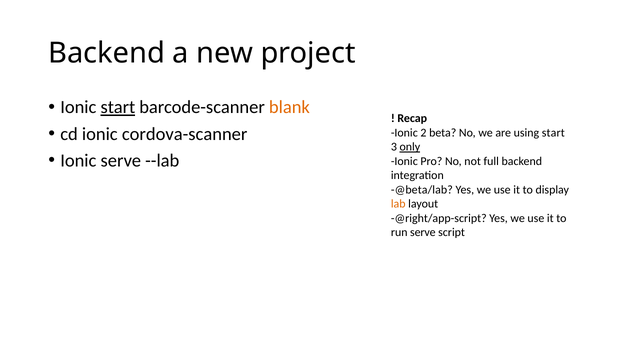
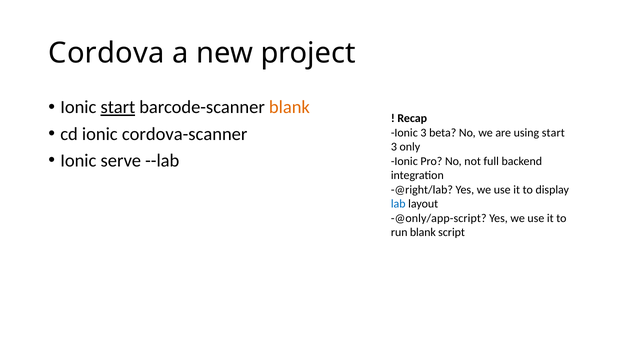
Backend at (107, 53): Backend -> Cordova
Ionic 2: 2 -> 3
only underline: present -> none
-@beta/lab: -@beta/lab -> -@right/lab
lab colour: orange -> blue
-@right/app-script: -@right/app-script -> -@only/app-script
run serve: serve -> blank
